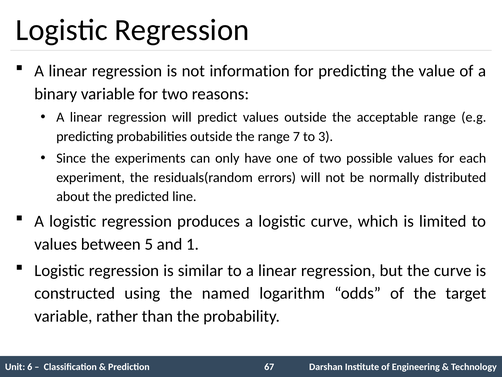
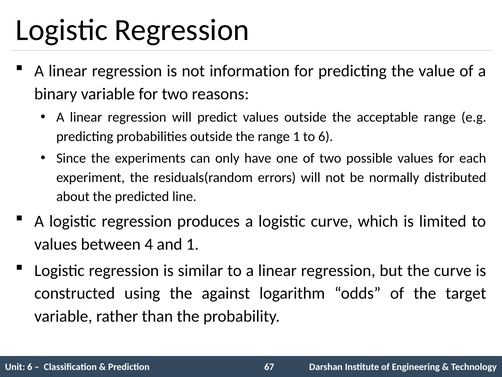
range 7: 7 -> 1
to 3: 3 -> 6
5: 5 -> 4
named: named -> against
